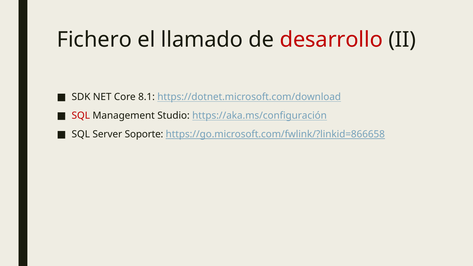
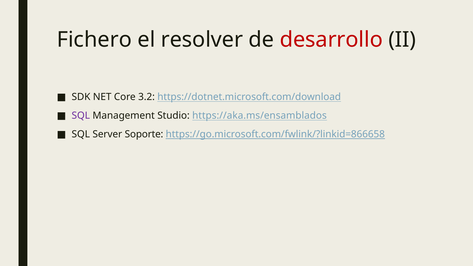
llamado: llamado -> resolver
8.1: 8.1 -> 3.2
SQL at (81, 116) colour: red -> purple
https://aka.ms/configuración: https://aka.ms/configuración -> https://aka.ms/ensamblados
